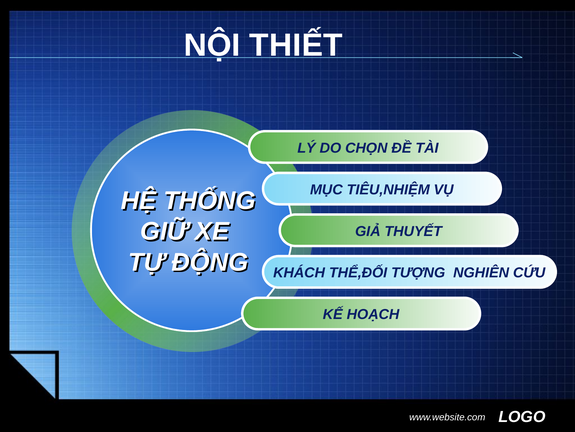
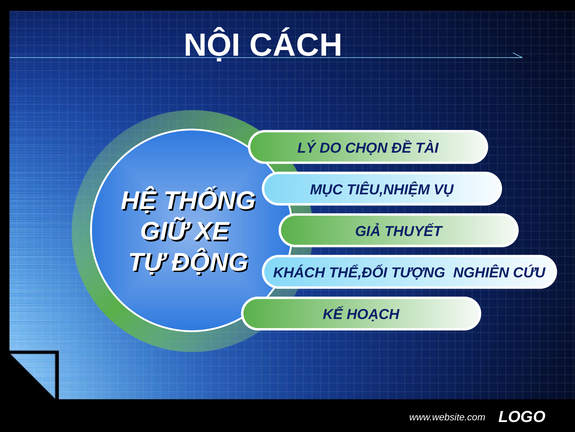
THIẾT: THIẾT -> CÁCH
